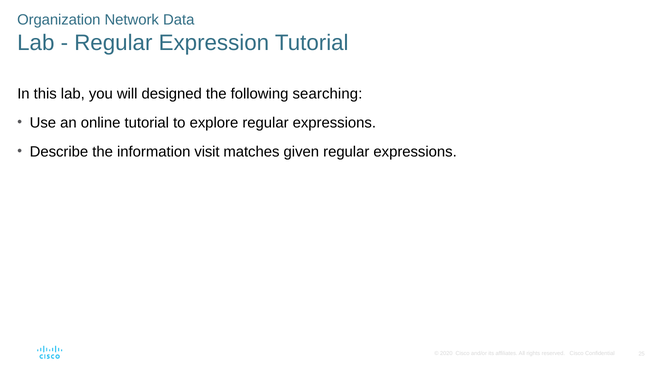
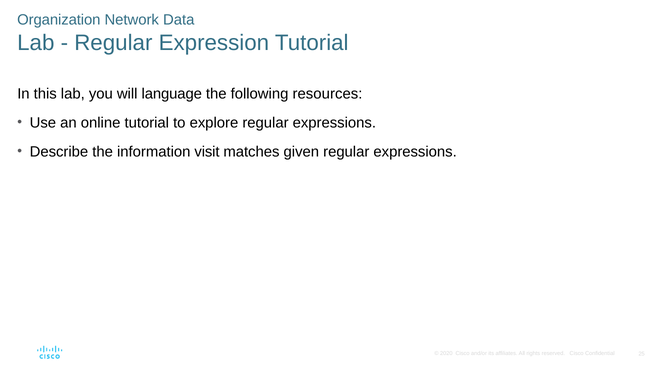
designed: designed -> language
searching: searching -> resources
